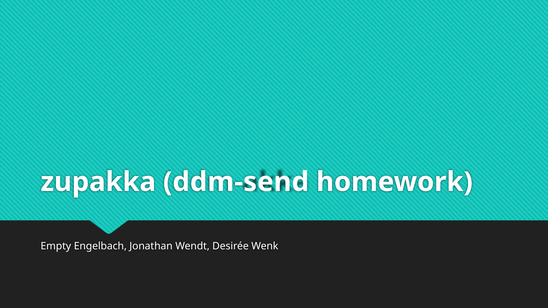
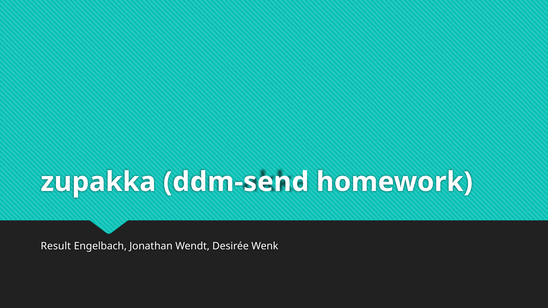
Empty: Empty -> Result
